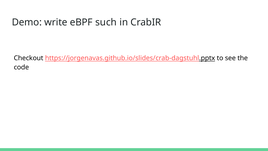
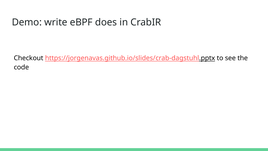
such: such -> does
